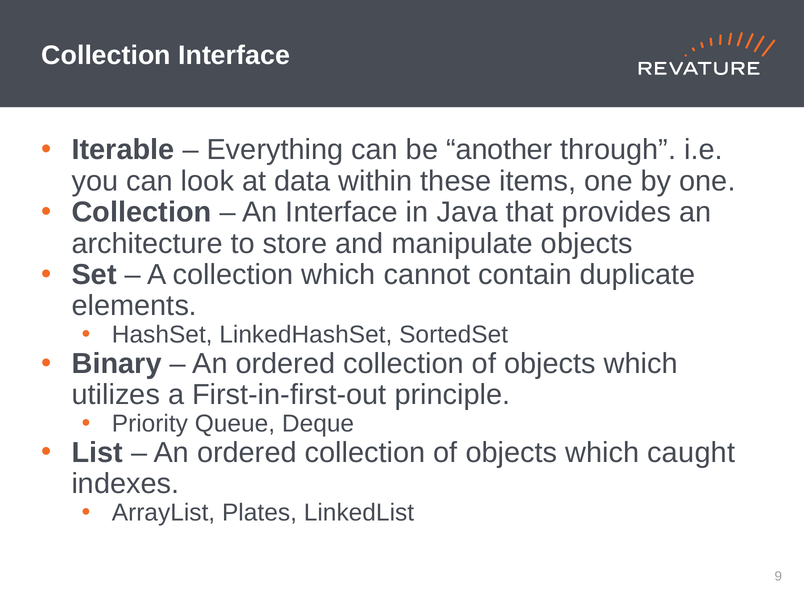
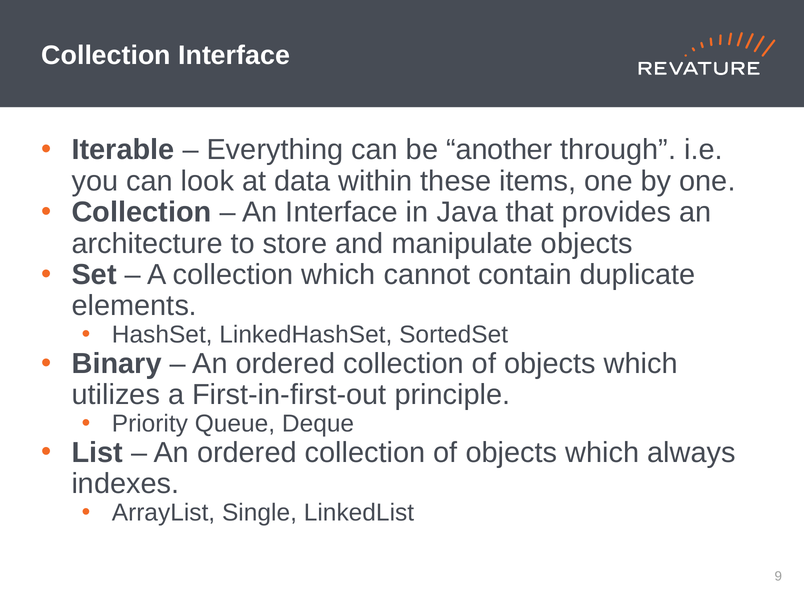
caught: caught -> always
Plates: Plates -> Single
